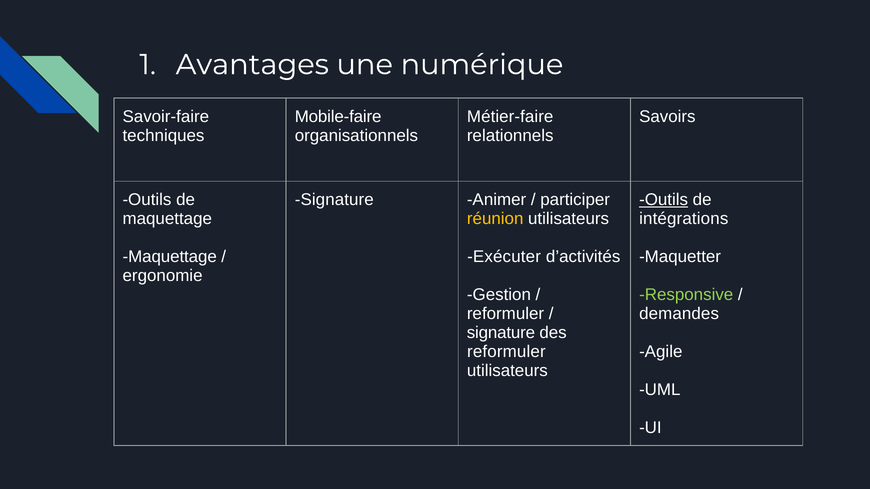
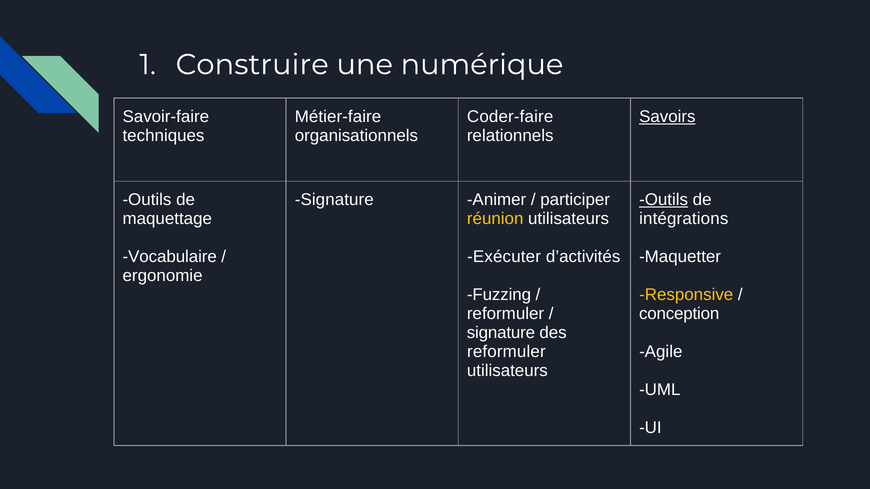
Avantages: Avantages -> Construire
Mobile-faire: Mobile-faire -> Métier-faire
Métier-faire: Métier-faire -> Coder-faire
Savoirs underline: none -> present
Maquettage at (170, 257): Maquettage -> Vocabulaire
Gestion: Gestion -> Fuzzing
Responsive colour: light green -> yellow
demandes: demandes -> conception
